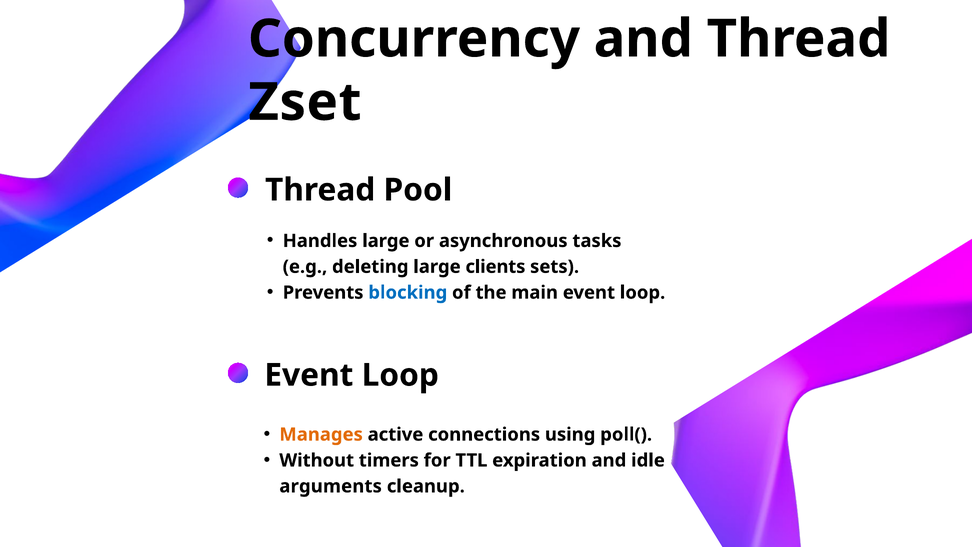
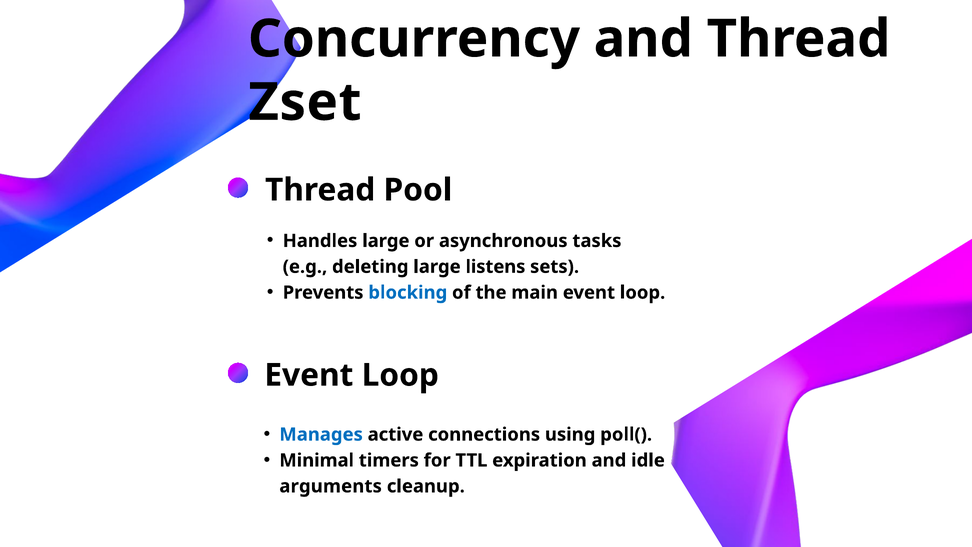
clients: clients -> listens
Manages colour: orange -> blue
Without: Without -> Minimal
